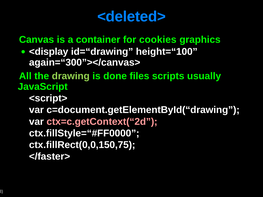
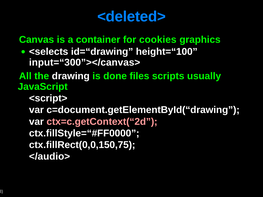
<display: <display -> <selects
again=“300”></canvas>: again=“300”></canvas> -> input=“300”></canvas>
drawing colour: light green -> white
</faster>: </faster> -> </audio>
